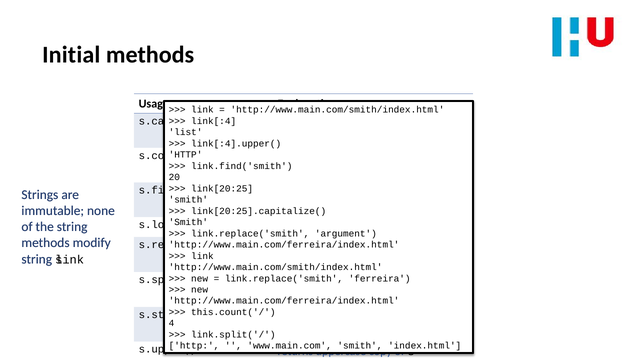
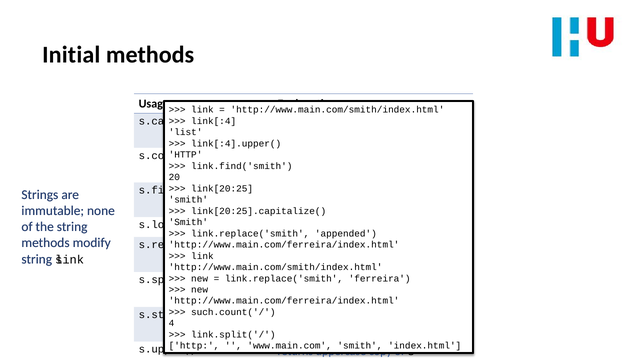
argument: argument -> appended
this.count('/: this.count('/ -> such.count('/
